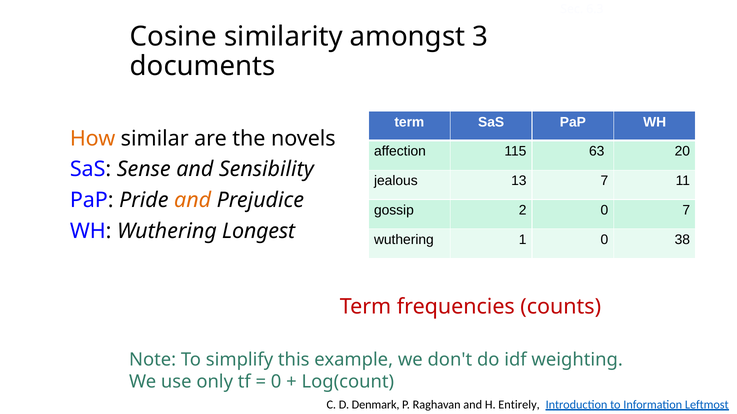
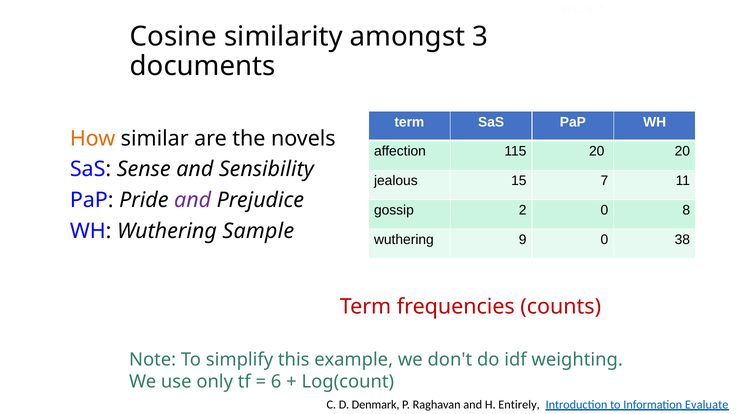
115 63: 63 -> 20
13: 13 -> 15
and at (193, 200) colour: orange -> purple
0 7: 7 -> 8
Longest: Longest -> Sample
1: 1 -> 9
0 at (276, 382): 0 -> 6
Leftmost: Leftmost -> Evaluate
